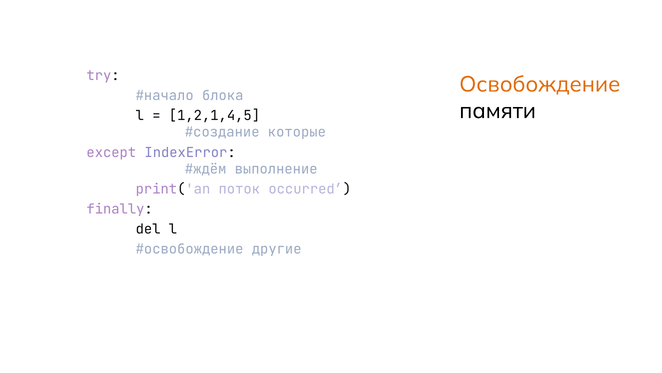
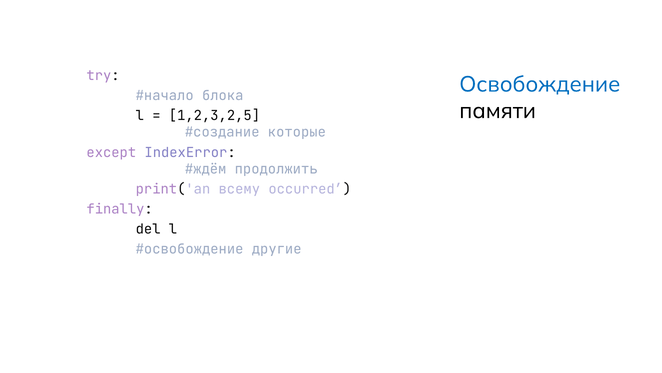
Освобождение colour: orange -> blue
1,2,1,4,5: 1,2,1,4,5 -> 1,2,3,2,5
выполнение: выполнение -> продолжить
поток: поток -> всему
